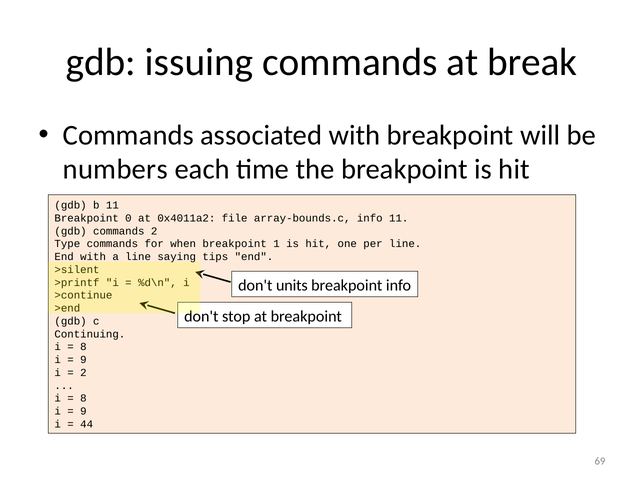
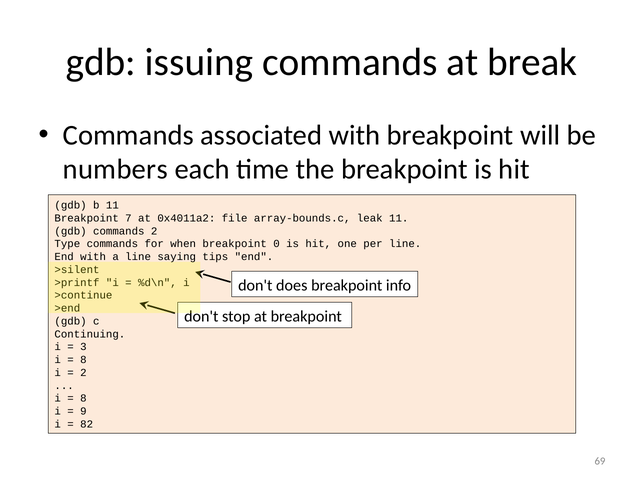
0: 0 -> 7
array-bounds.c info: info -> leak
1: 1 -> 0
units: units -> does
8 at (83, 347): 8 -> 3
9 at (83, 360): 9 -> 8
44: 44 -> 82
